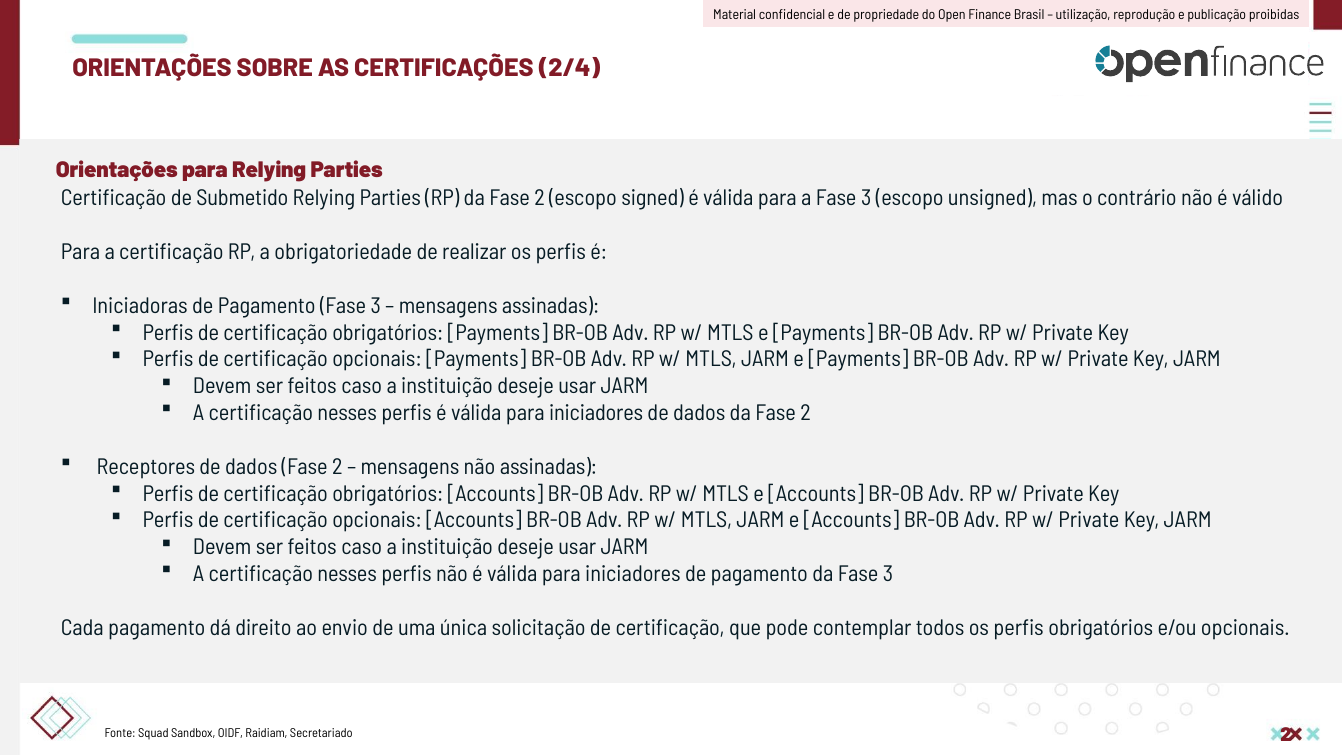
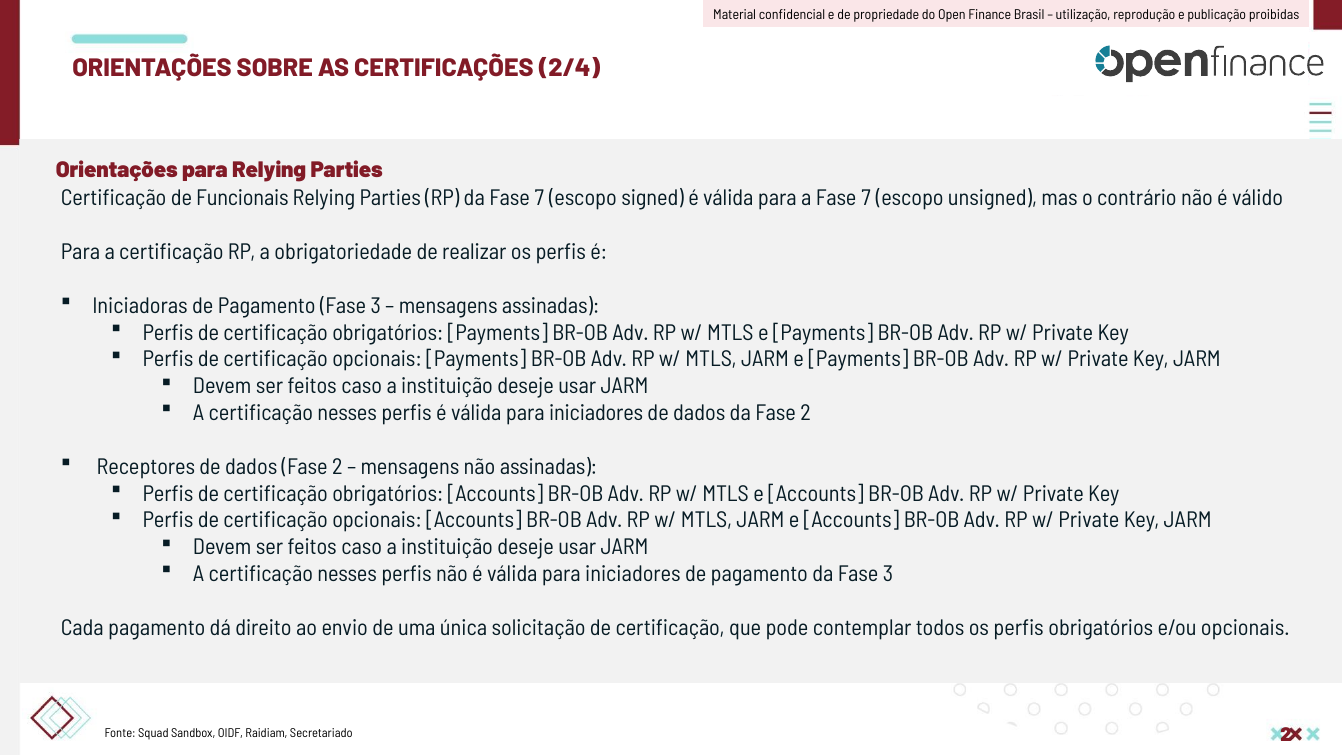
Submetido: Submetido -> Funcionais
RP da Fase 2: 2 -> 7
a Fase 3: 3 -> 7
